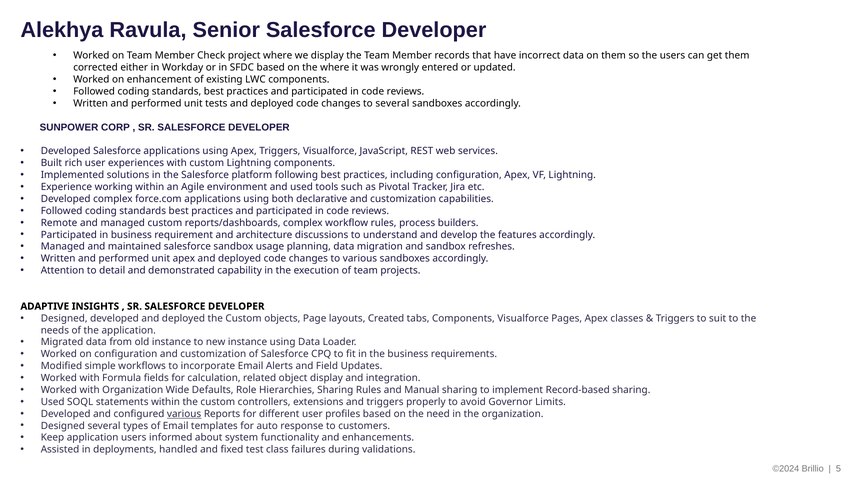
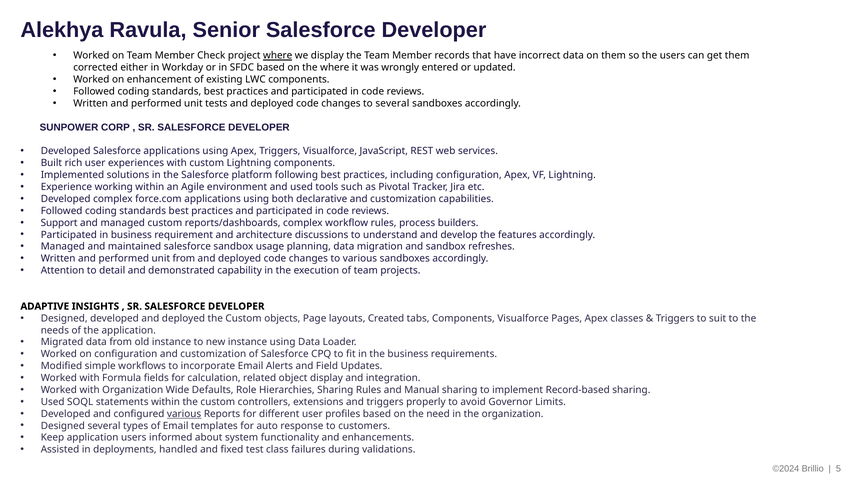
where at (278, 56) underline: none -> present
Remote: Remote -> Support
unit apex: apex -> from
